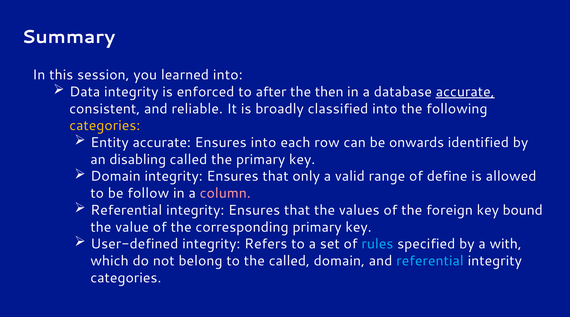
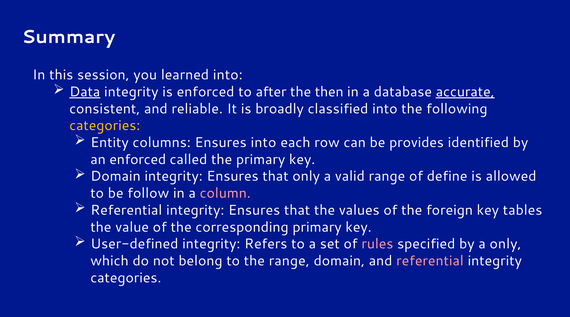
Data underline: none -> present
Entity accurate: accurate -> columns
onwards: onwards -> provides
an disabling: disabling -> enforced
bound: bound -> tables
rules colour: light blue -> pink
a with: with -> only
the called: called -> range
referential at (430, 261) colour: light blue -> pink
